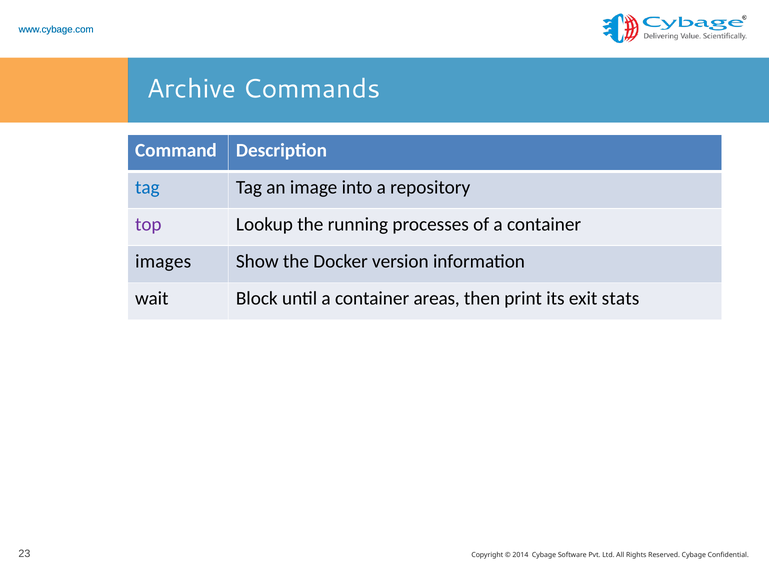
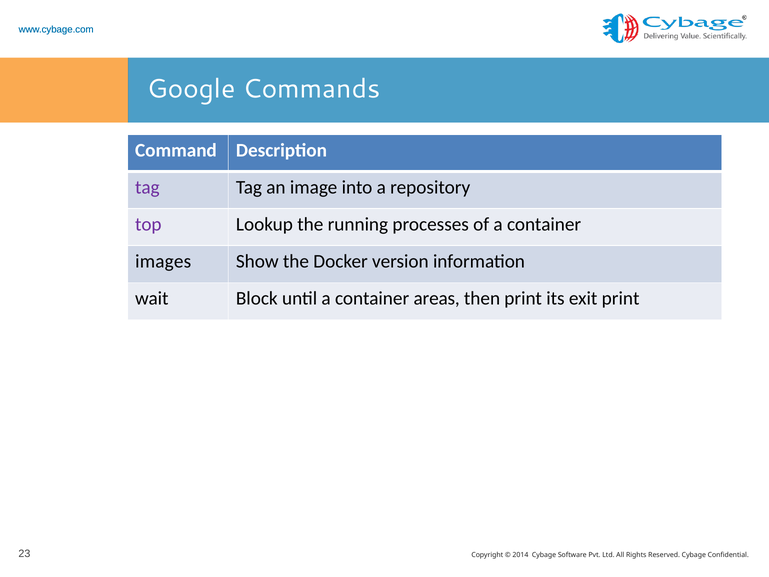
Archive: Archive -> Google
tag at (147, 187) colour: blue -> purple
exit stats: stats -> print
